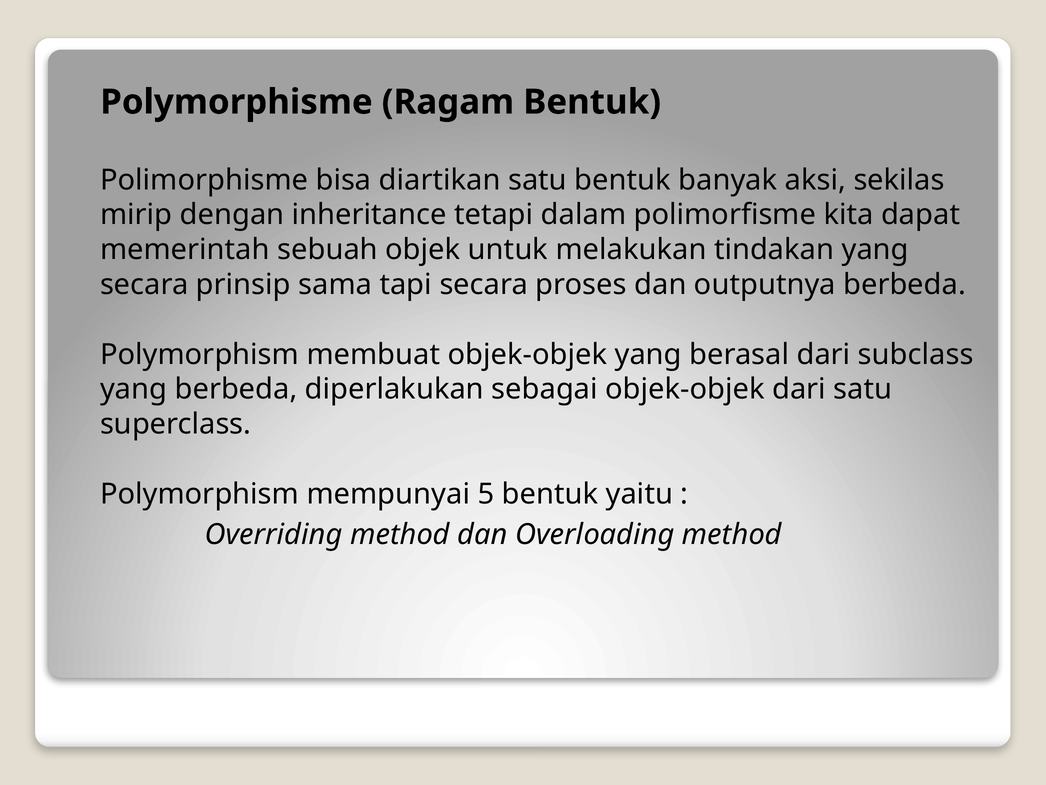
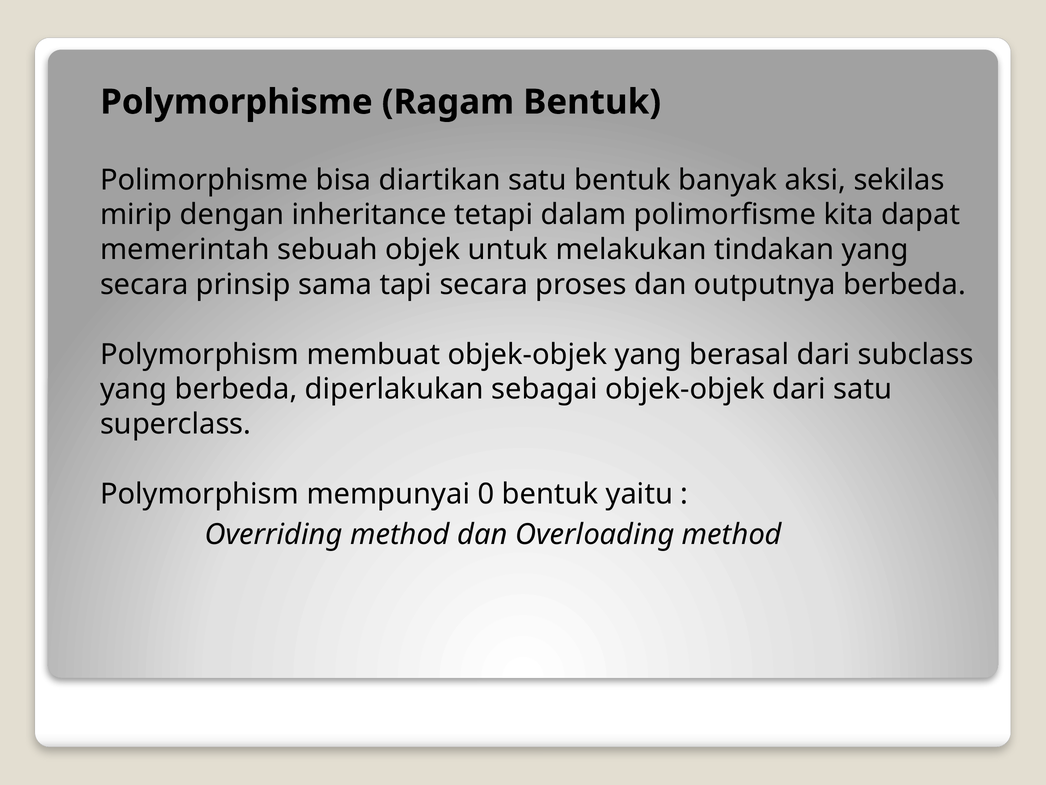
5: 5 -> 0
